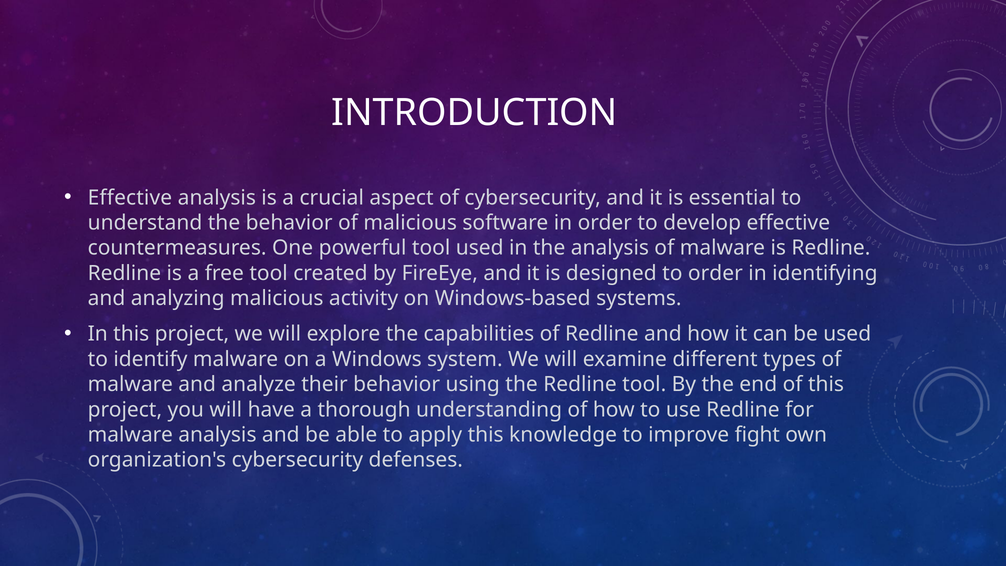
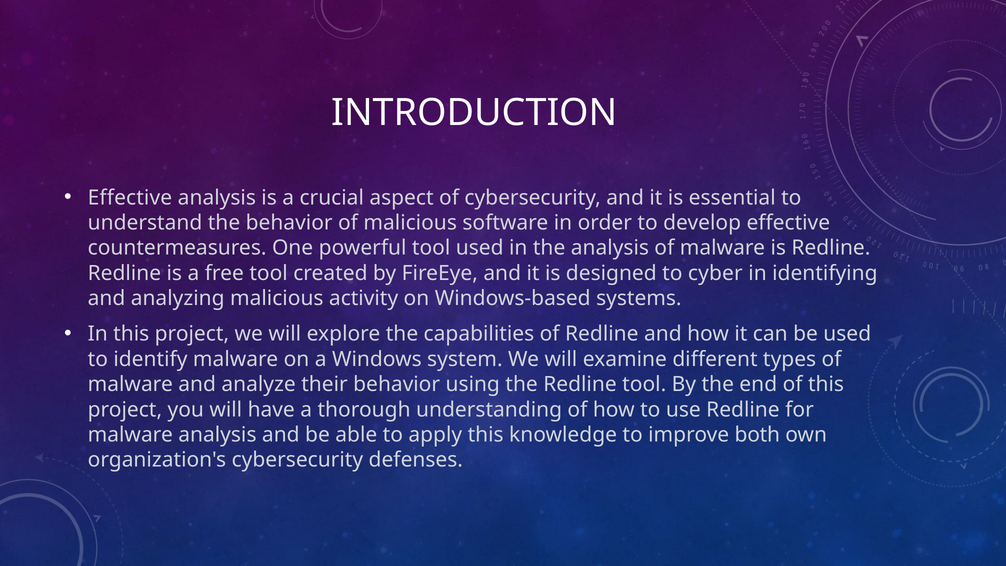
to order: order -> cyber
fight: fight -> both
